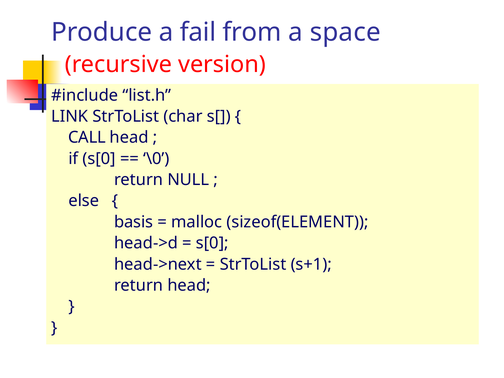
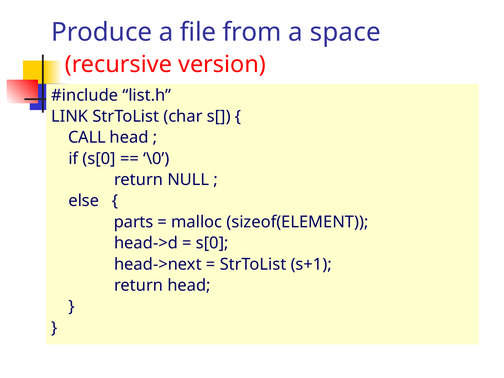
fail: fail -> file
basis: basis -> parts
